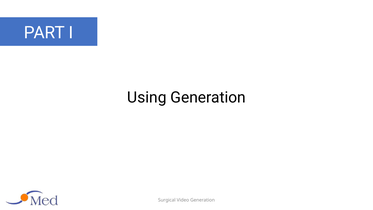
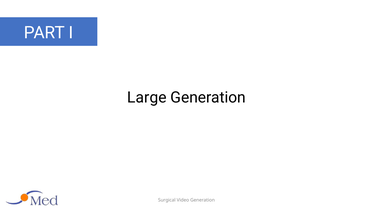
Using: Using -> Large
